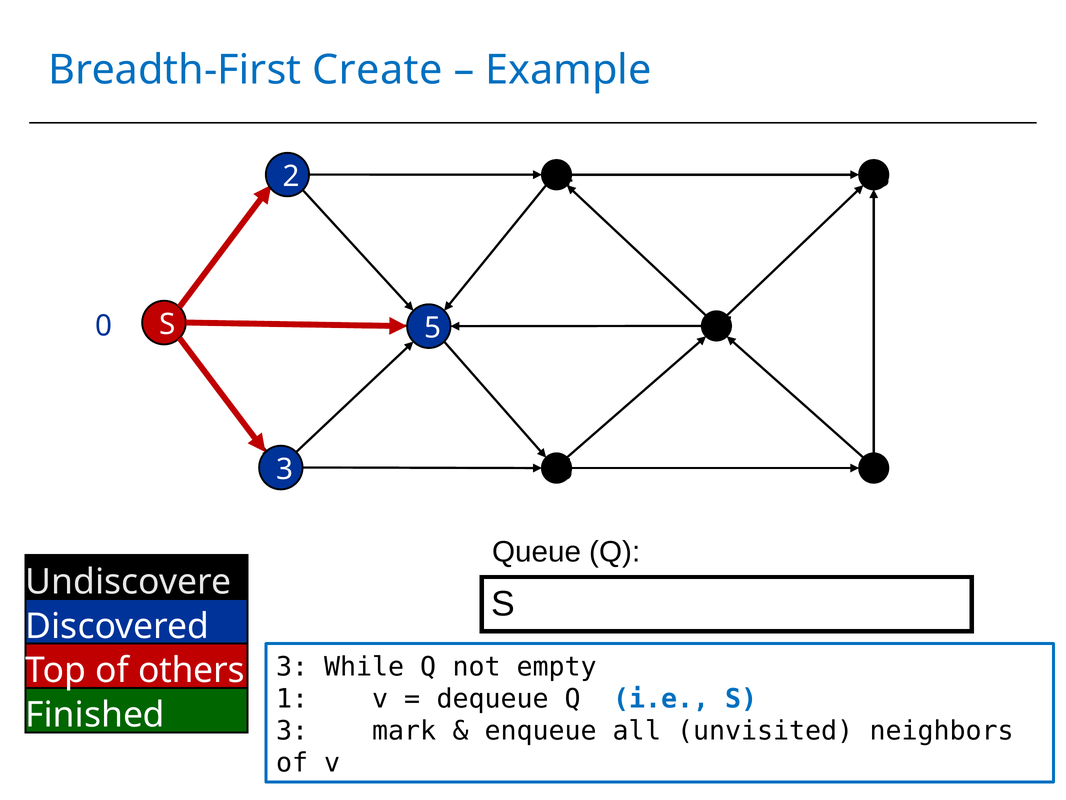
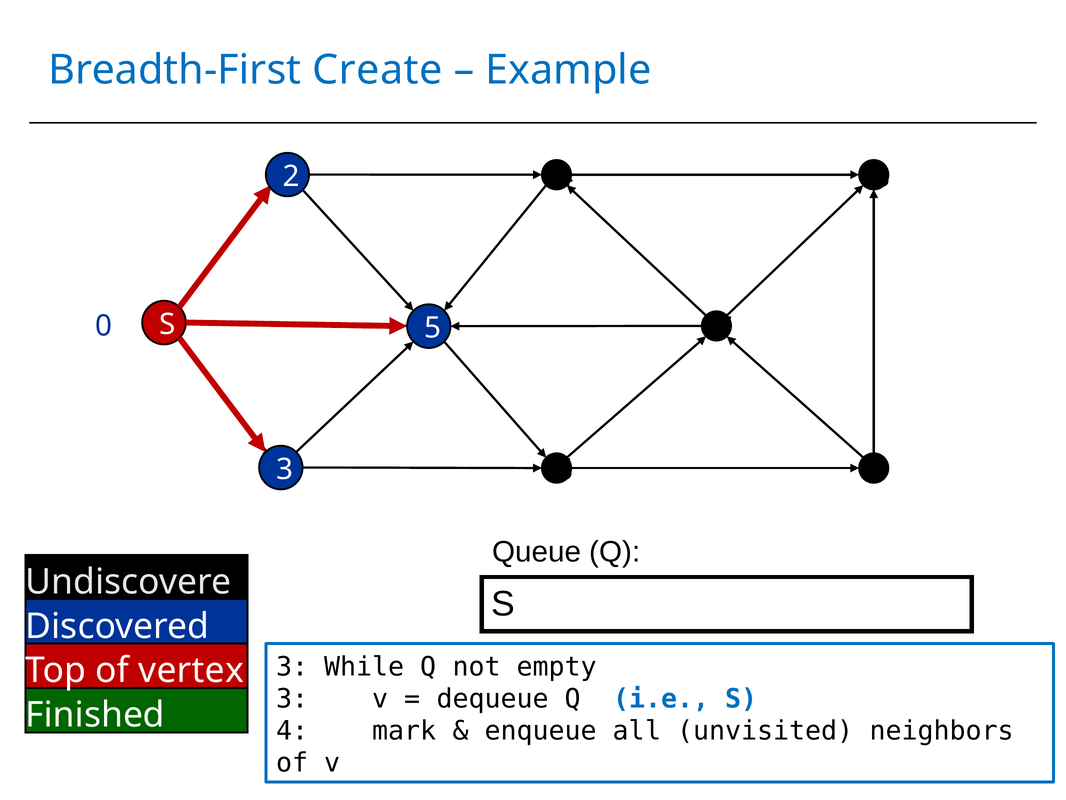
others: others -> vertex
1 at (292, 698): 1 -> 3
3 at (292, 730): 3 -> 4
